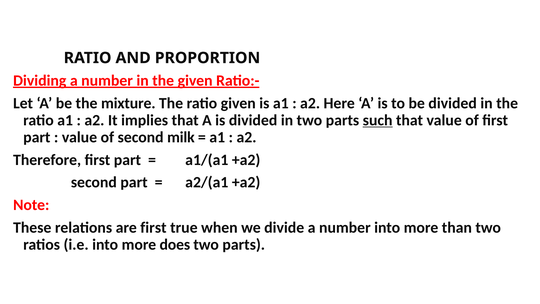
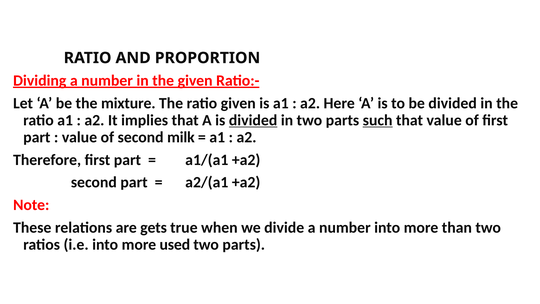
divided at (253, 120) underline: none -> present
are first: first -> gets
does: does -> used
